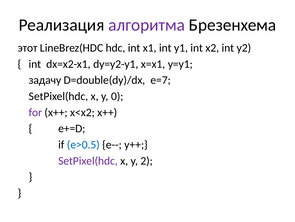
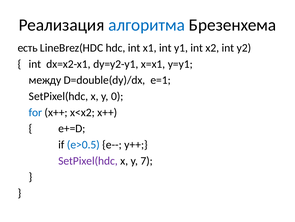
алгоритма colour: purple -> blue
этот: этот -> есть
задачу: задачу -> между
e=7: e=7 -> e=1
for colour: purple -> blue
2: 2 -> 7
